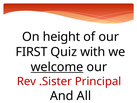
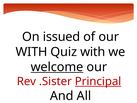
height: height -> issued
FIRST at (31, 52): FIRST -> WITH
Principal underline: none -> present
